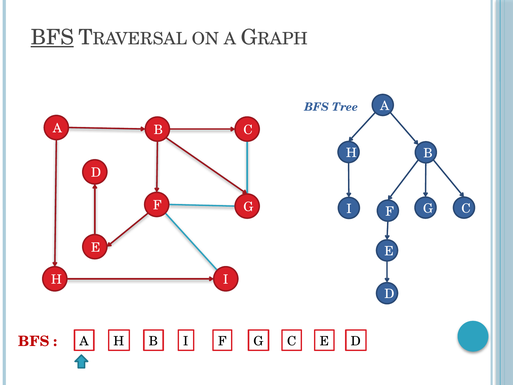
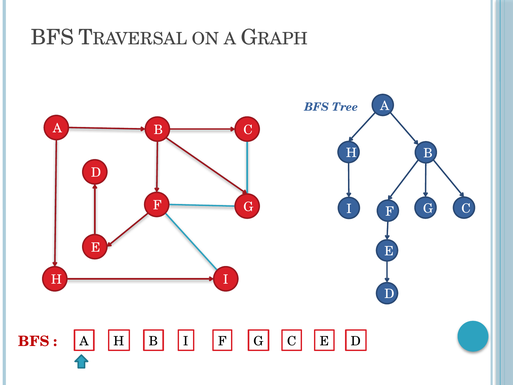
BFS at (52, 37) underline: present -> none
